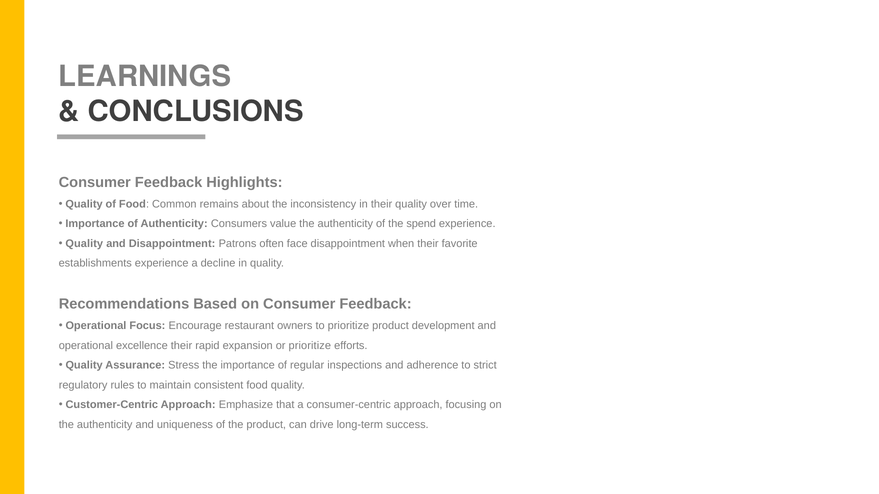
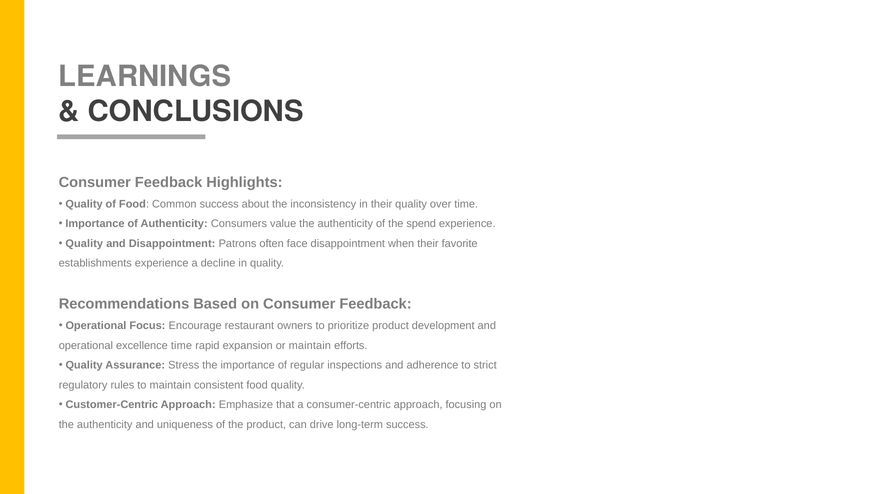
Common remains: remains -> success
excellence their: their -> time
or prioritize: prioritize -> maintain
